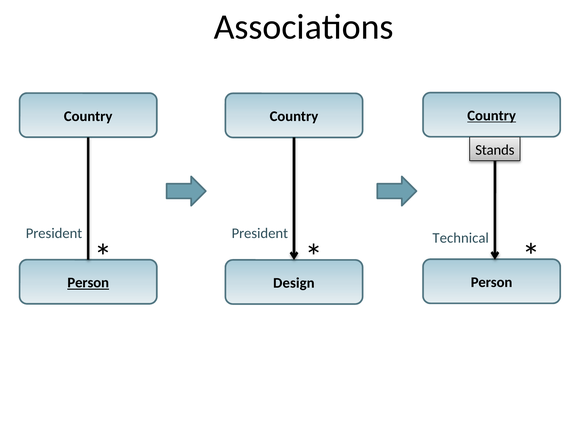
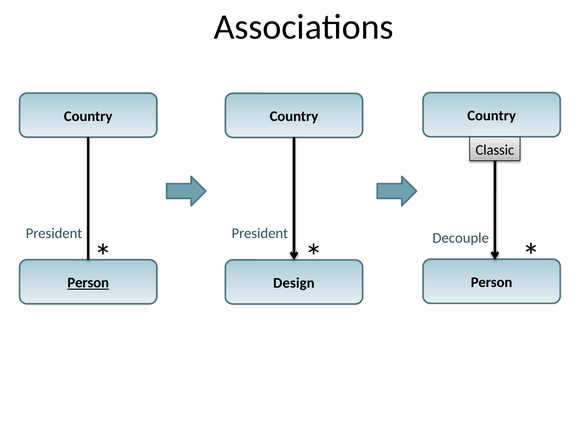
Country at (492, 116) underline: present -> none
Stands: Stands -> Classic
Technical: Technical -> Decouple
